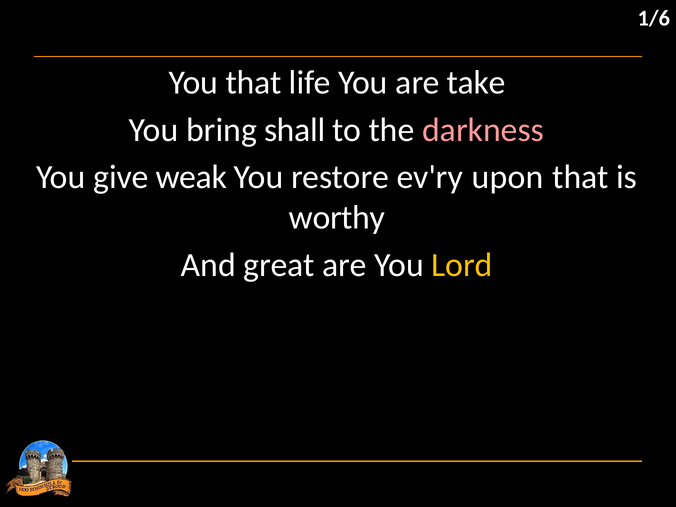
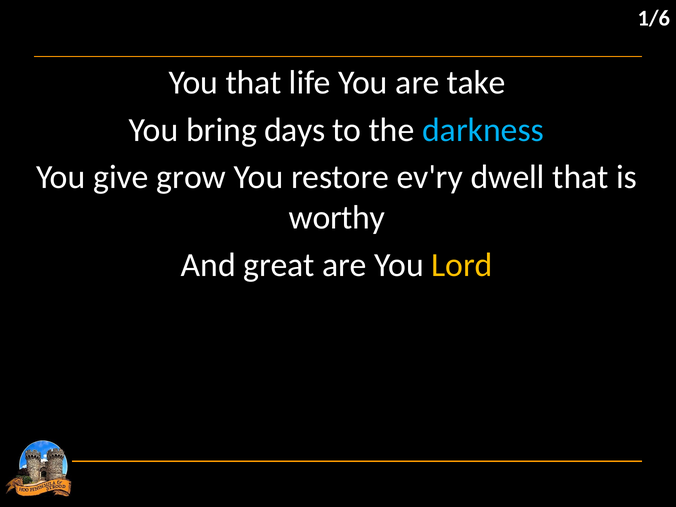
shall: shall -> days
darkness colour: pink -> light blue
weak: weak -> grow
upon: upon -> dwell
